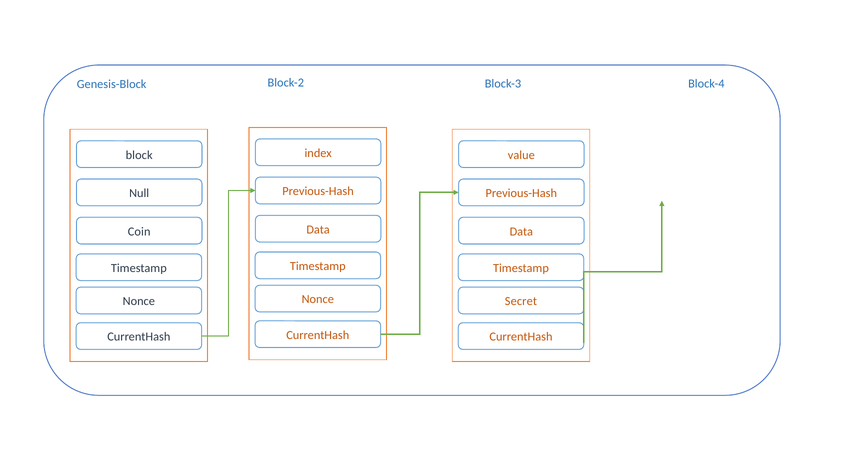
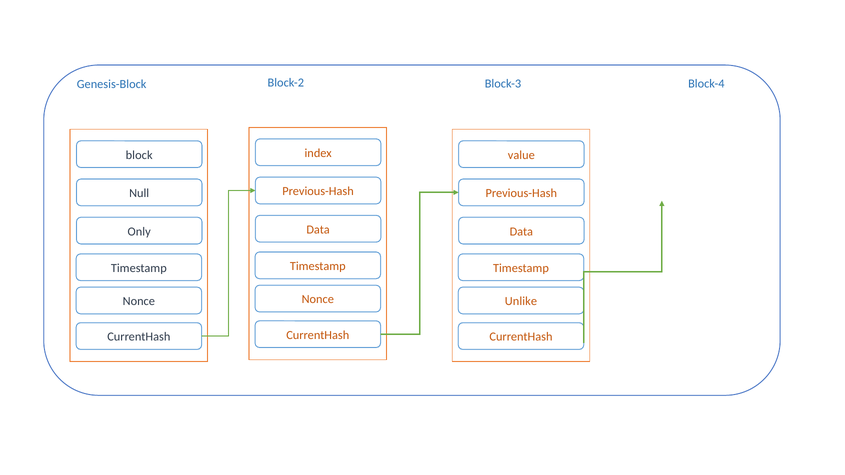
Coin: Coin -> Only
Secret: Secret -> Unlike
